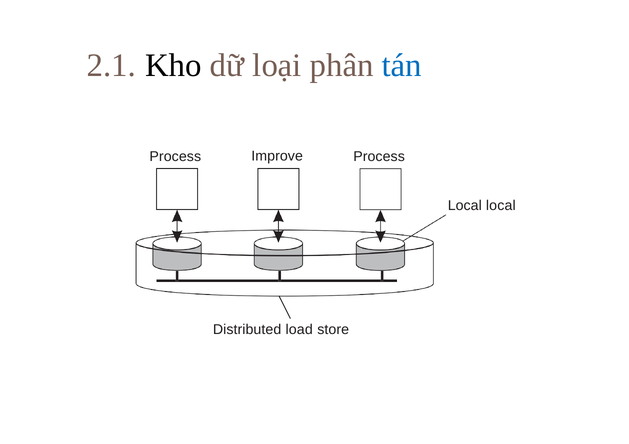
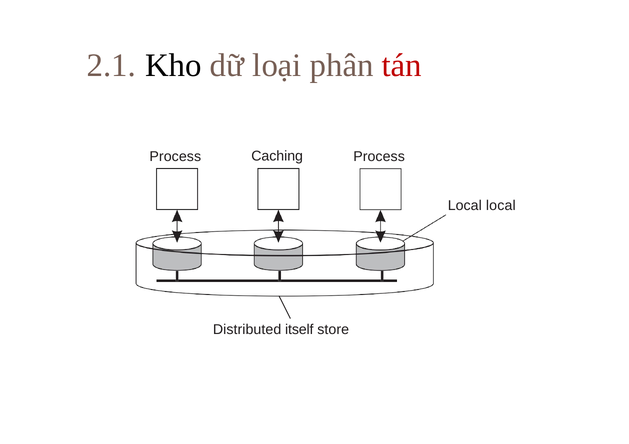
tán colour: blue -> red
Improve: Improve -> Caching
load: load -> itself
